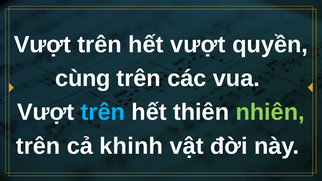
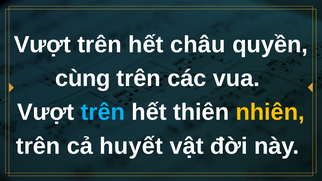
hết vượt: vượt -> châu
nhiên colour: light green -> yellow
khinh: khinh -> huyết
